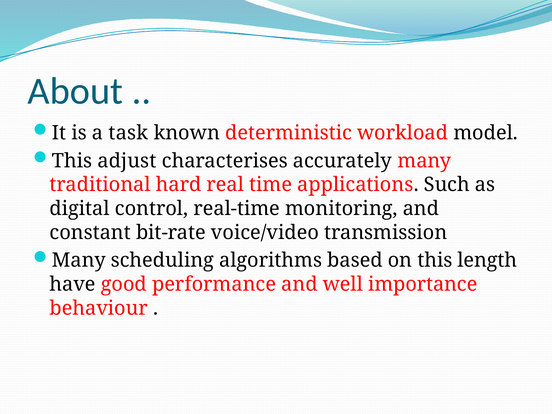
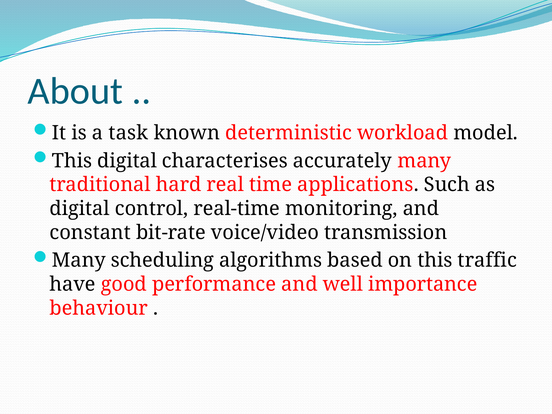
This adjust: adjust -> digital
length: length -> traffic
